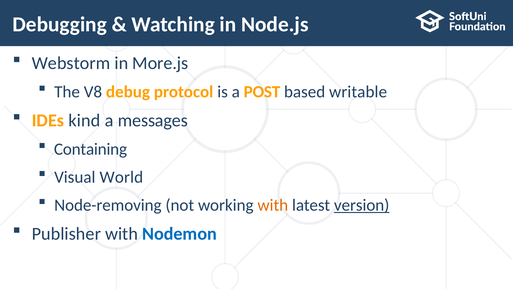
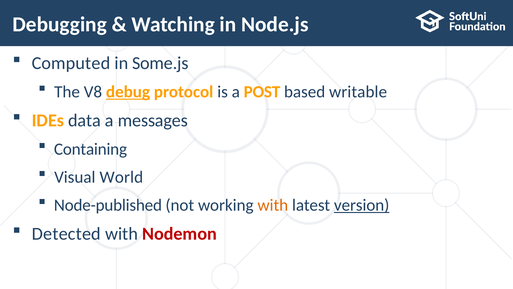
Webstorm: Webstorm -> Computed
More.js: More.js -> Some.js
debug underline: none -> present
kind: kind -> data
Node-removing: Node-removing -> Node-published
Publisher: Publisher -> Detected
Nodemon colour: blue -> red
